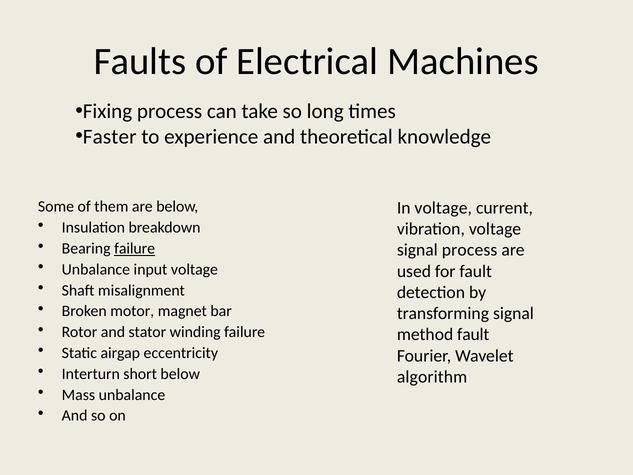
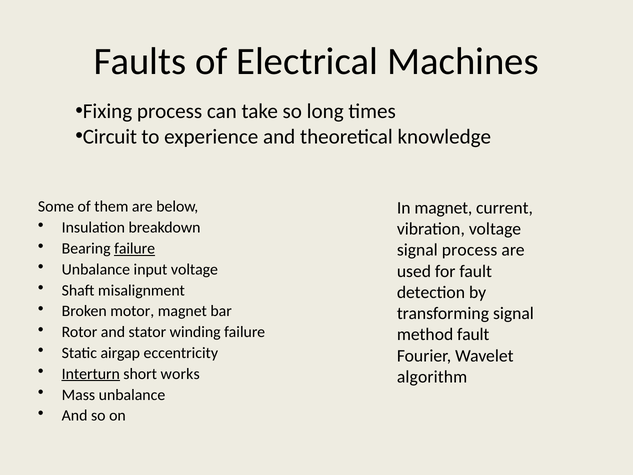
Faster: Faster -> Circuit
In voltage: voltage -> magnet
Interturn underline: none -> present
short below: below -> works
